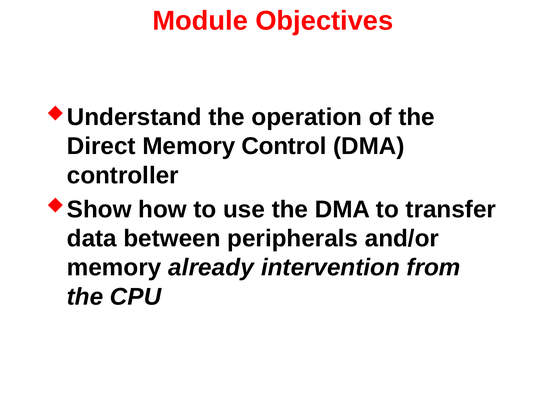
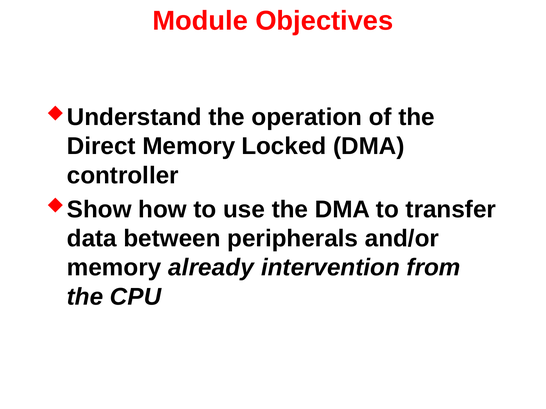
Control: Control -> Locked
